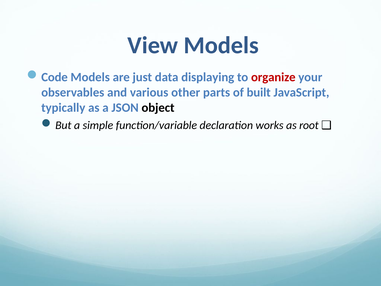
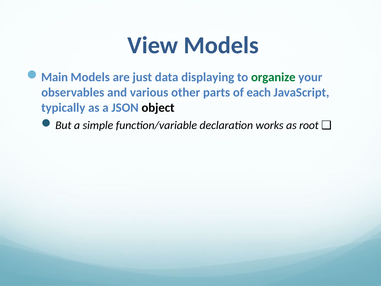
Code: Code -> Main
organize colour: red -> green
built: built -> each
